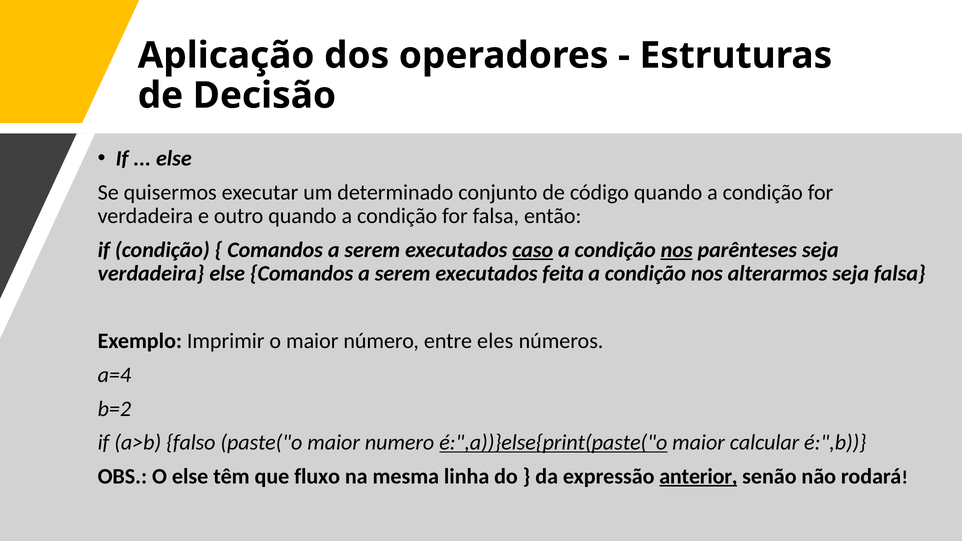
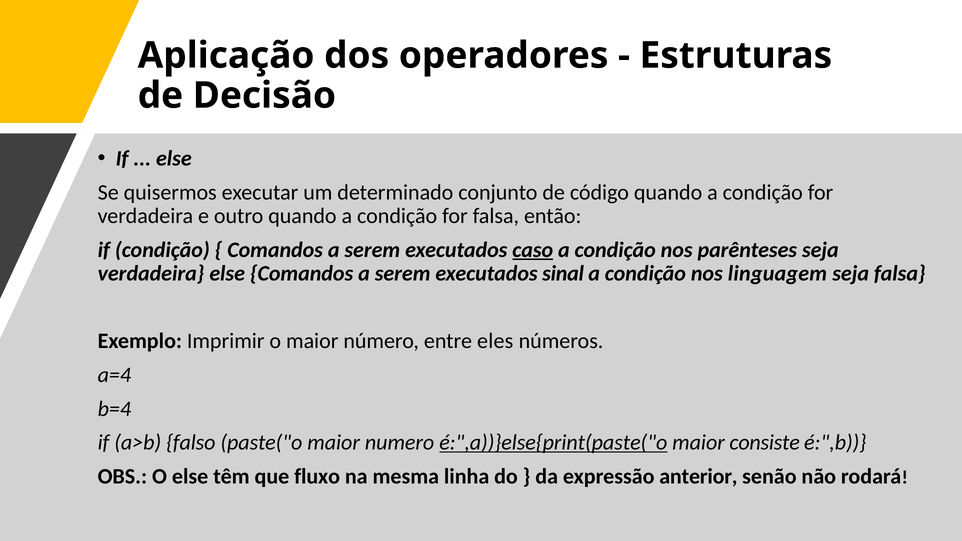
nos at (677, 250) underline: present -> none
feita: feita -> sinal
alterarmos: alterarmos -> linguagem
b=2: b=2 -> b=4
calcular: calcular -> consiste
anterior underline: present -> none
